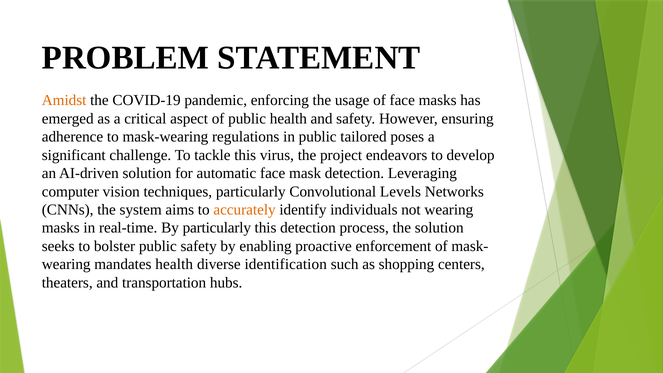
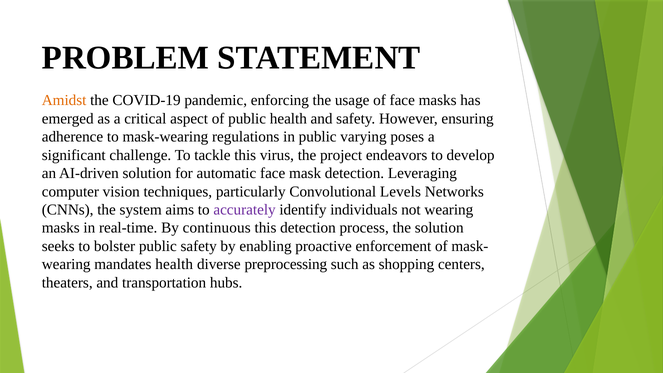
tailored: tailored -> varying
accurately colour: orange -> purple
By particularly: particularly -> continuous
identification: identification -> preprocessing
